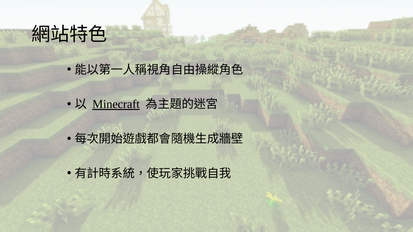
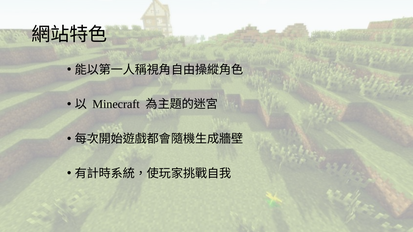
Minecraft underline: present -> none
